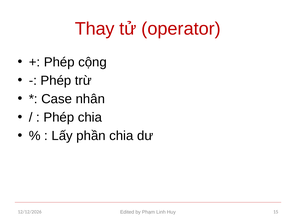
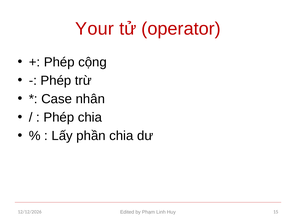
Thay: Thay -> Your
